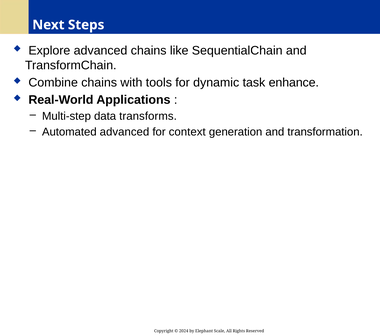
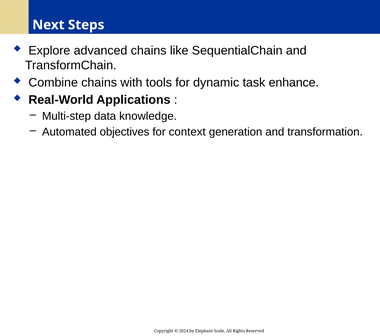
transforms: transforms -> knowledge
Automated advanced: advanced -> objectives
